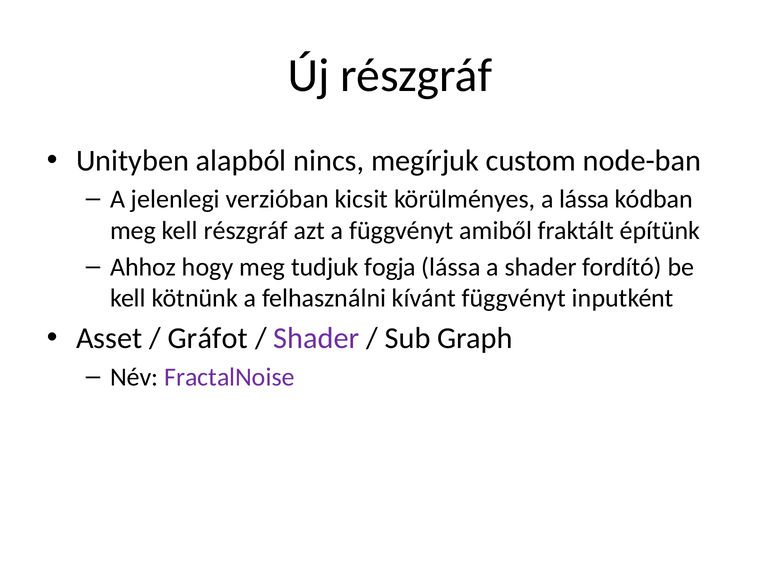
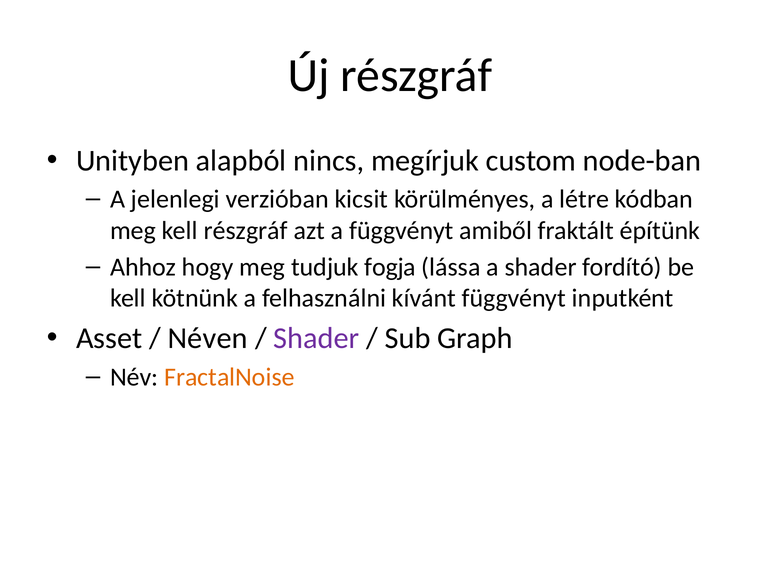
a lássa: lássa -> létre
Gráfot: Gráfot -> Néven
FractalNoise colour: purple -> orange
